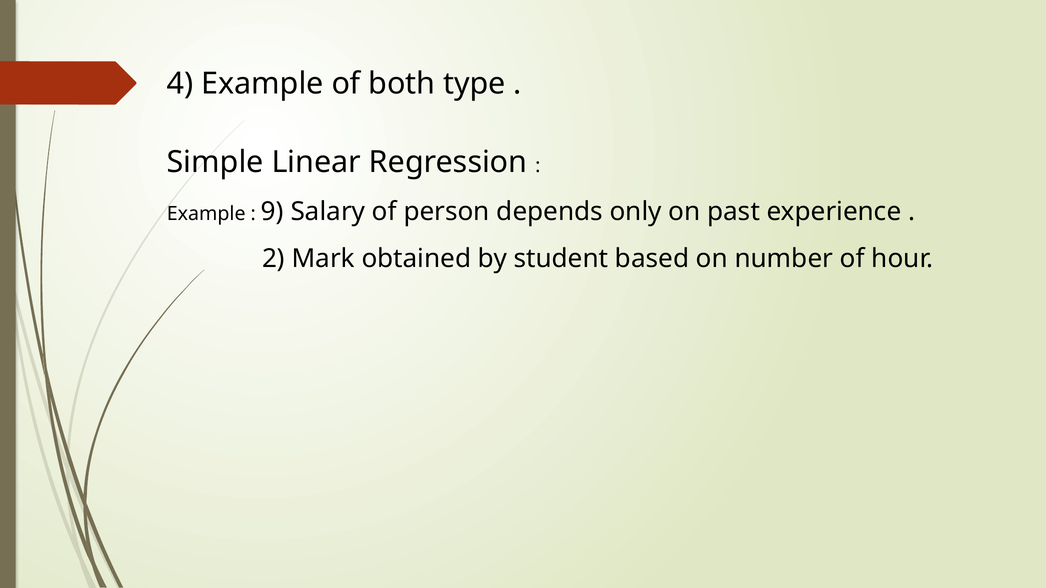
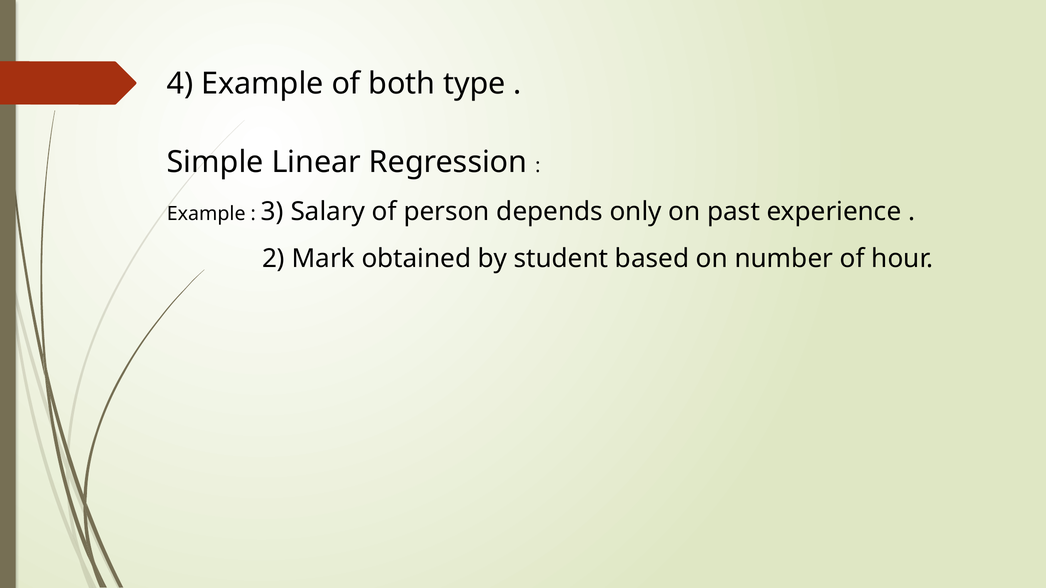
9: 9 -> 3
